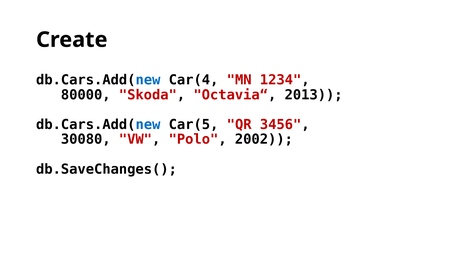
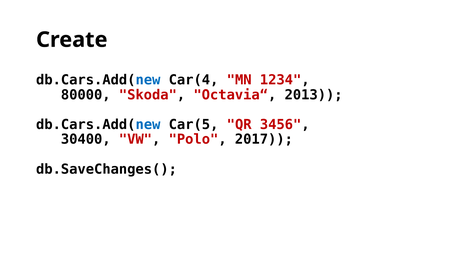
30080: 30080 -> 30400
2002: 2002 -> 2017
